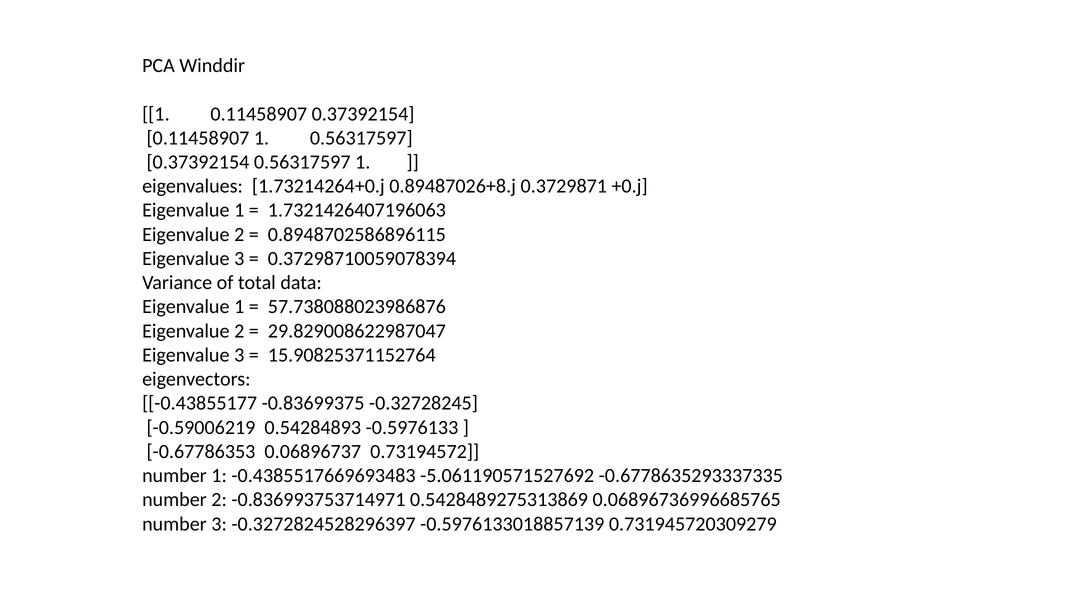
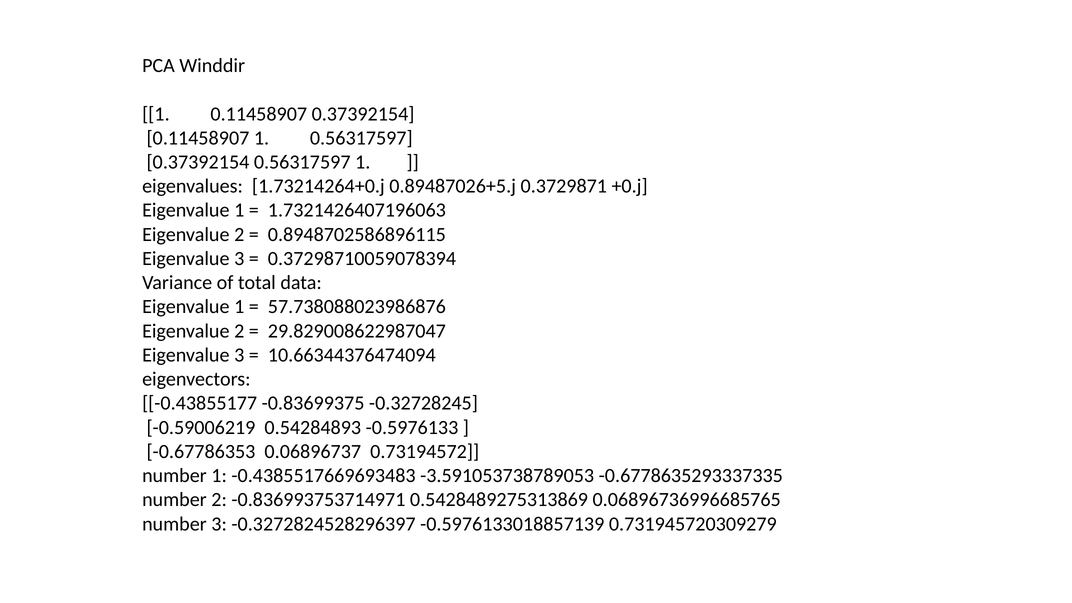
0.89487026+8.j: 0.89487026+8.j -> 0.89487026+5.j
15.90825371152764: 15.90825371152764 -> 10.66344376474094
-5.061190571527692: -5.061190571527692 -> -3.591053738789053
